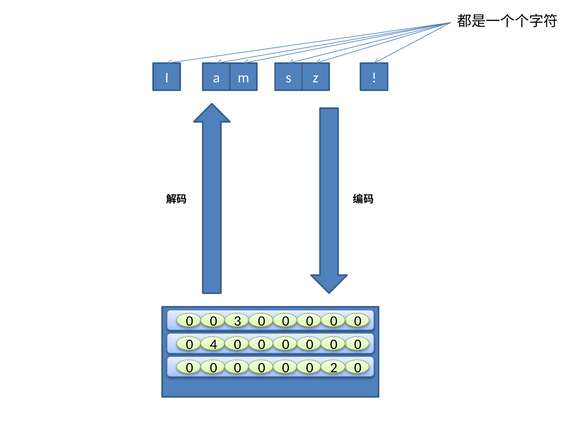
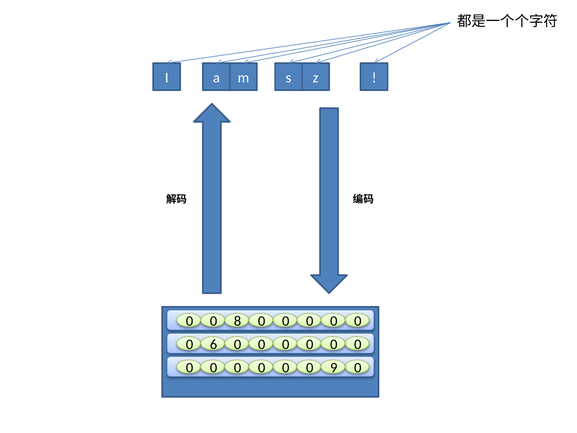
3: 3 -> 8
4: 4 -> 6
2: 2 -> 9
